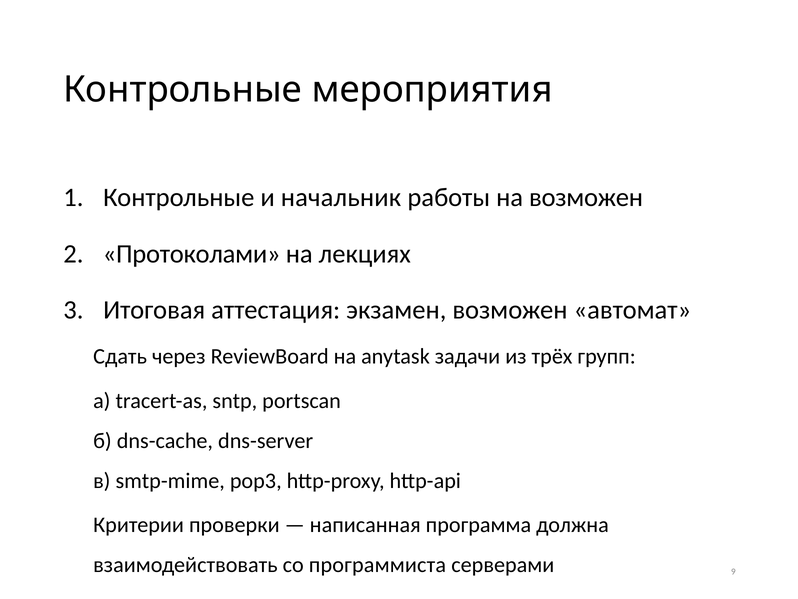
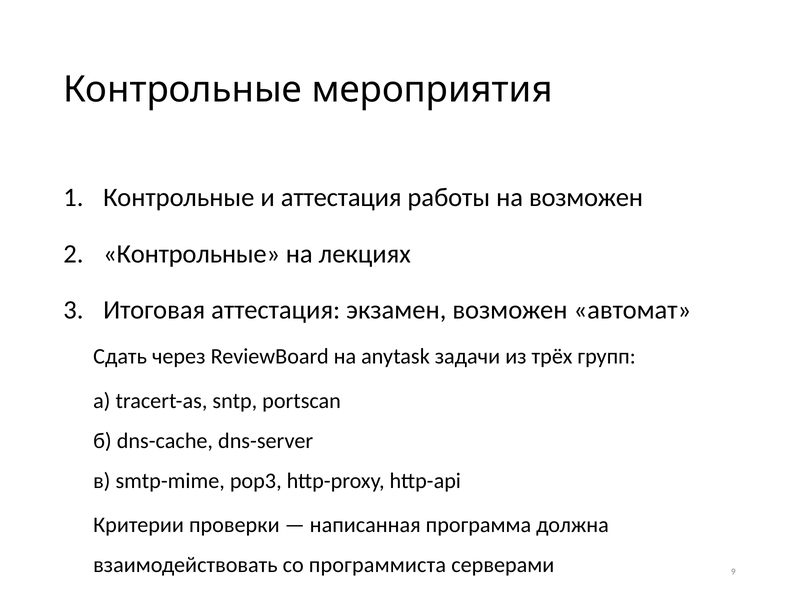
и начальник: начальник -> аттестация
Протоколами at (192, 254): Протоколами -> Контрольные
